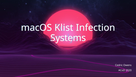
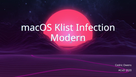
Systems: Systems -> Modern
